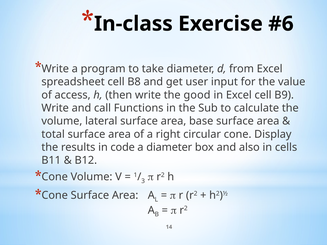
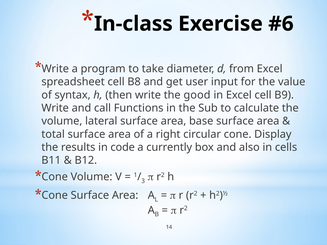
access: access -> syntax
a diameter: diameter -> currently
